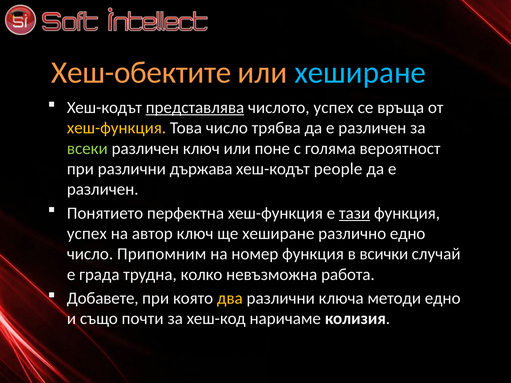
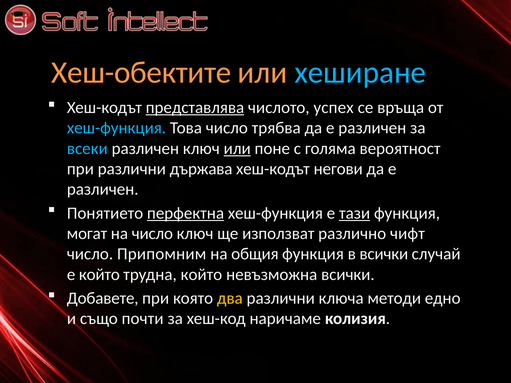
хеш-функция at (116, 128) colour: yellow -> light blue
всеки colour: light green -> light blue
или at (237, 149) underline: none -> present
people: people -> негови
перфектна underline: none -> present
успех at (87, 234): успех -> могат
на автор: автор -> число
ще хеширане: хеширане -> използват
различно едно: едно -> чифт
номер: номер -> общия
е града: града -> който
трудна колко: колко -> който
невъзможна работа: работа -> всички
